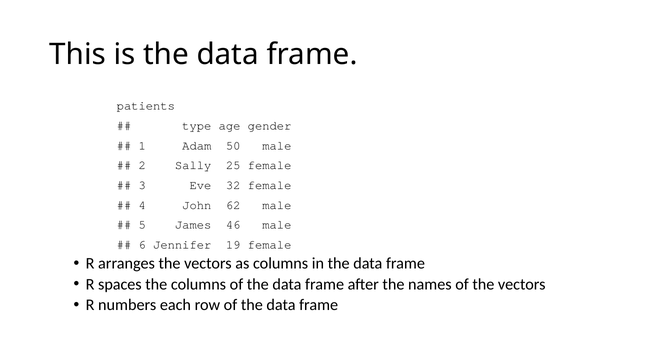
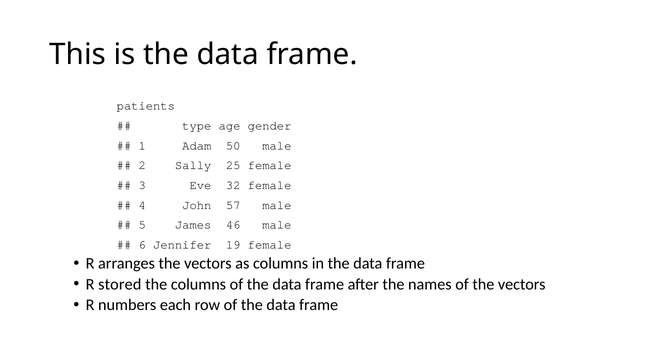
62: 62 -> 57
spaces: spaces -> stored
